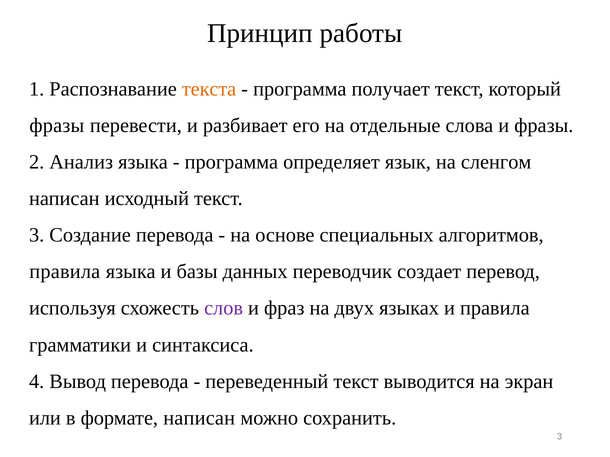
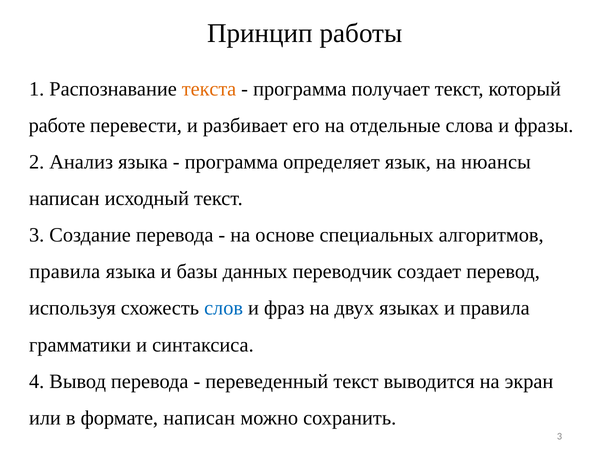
фразы at (57, 126): фразы -> работе
сленгом: сленгом -> нюансы
слов colour: purple -> blue
